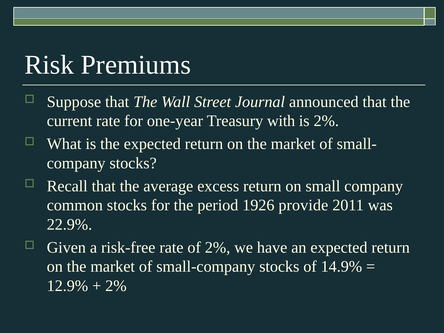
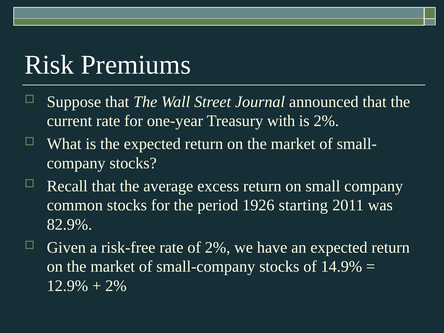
provide: provide -> starting
22.9%: 22.9% -> 82.9%
